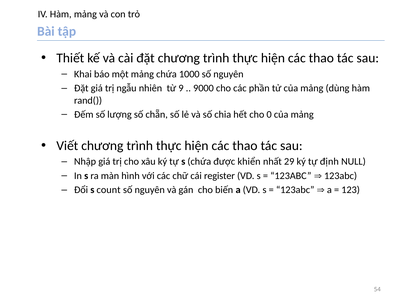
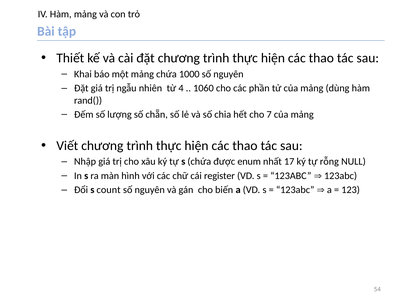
9: 9 -> 4
9000: 9000 -> 1060
0: 0 -> 7
khiển: khiển -> enum
29: 29 -> 17
định: định -> rỗng
